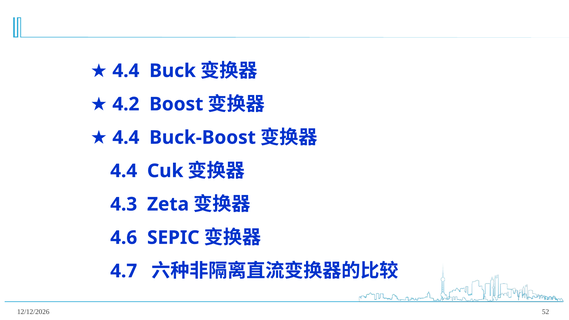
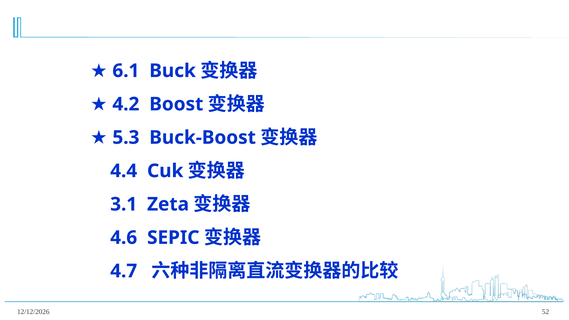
4.4 at (126, 71): 4.4 -> 6.1
4.4 at (126, 138): 4.4 -> 5.3
4.3: 4.3 -> 3.1
